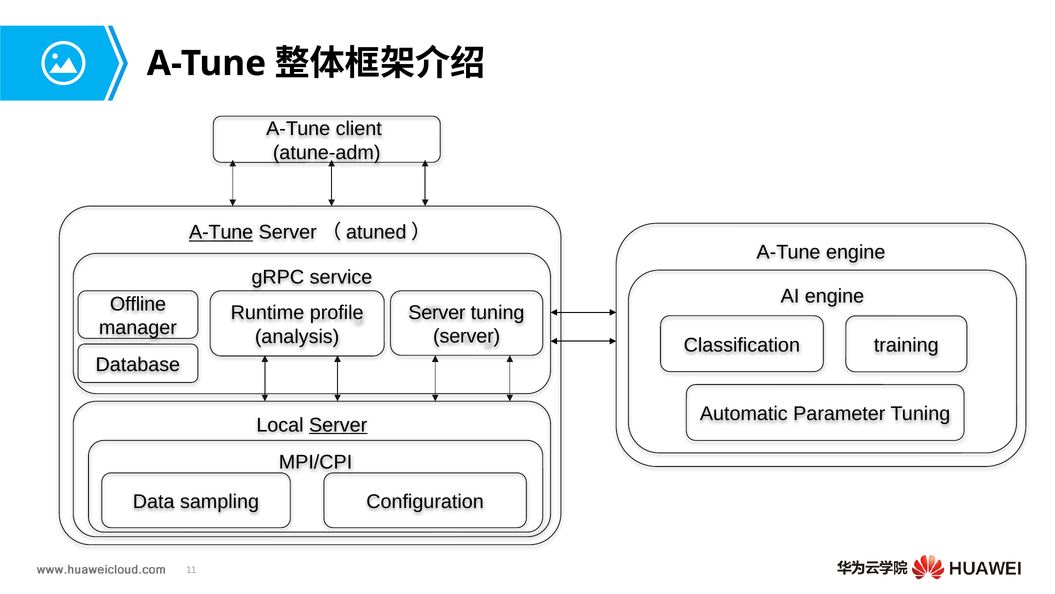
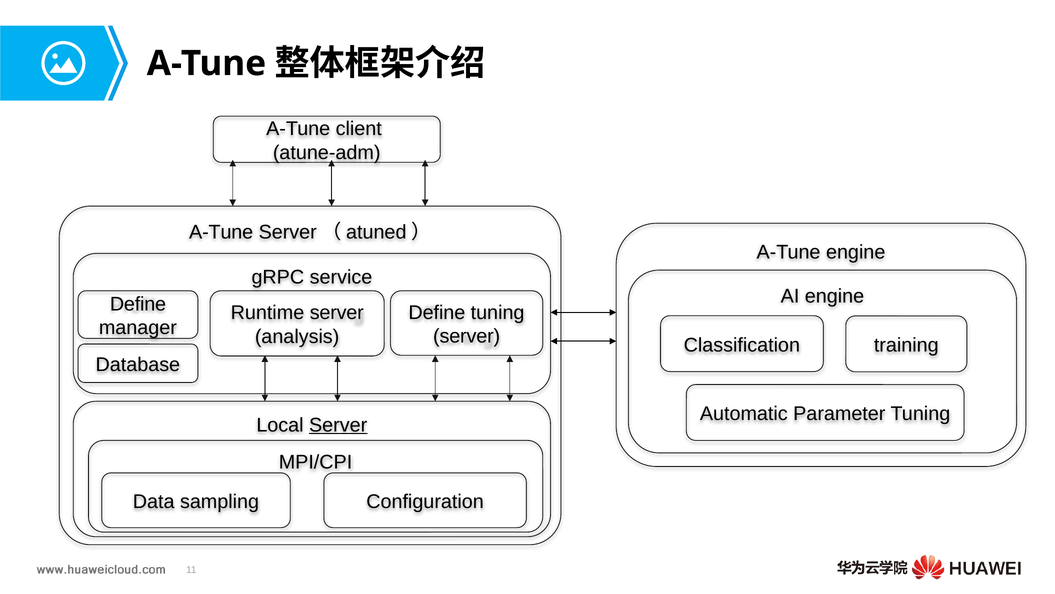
A-Tune at (221, 232) underline: present -> none
Offline at (138, 304): Offline -> Define
Server at (437, 312): Server -> Define
Runtime profile: profile -> server
